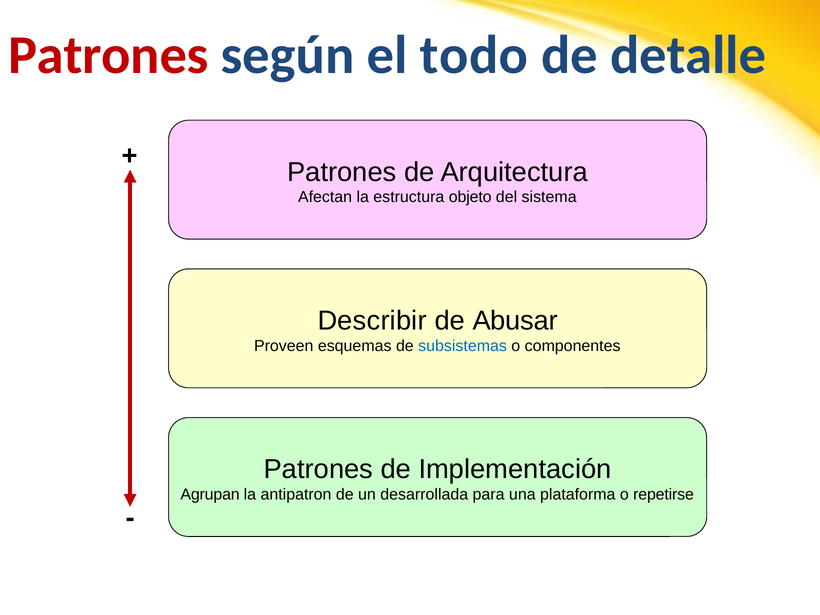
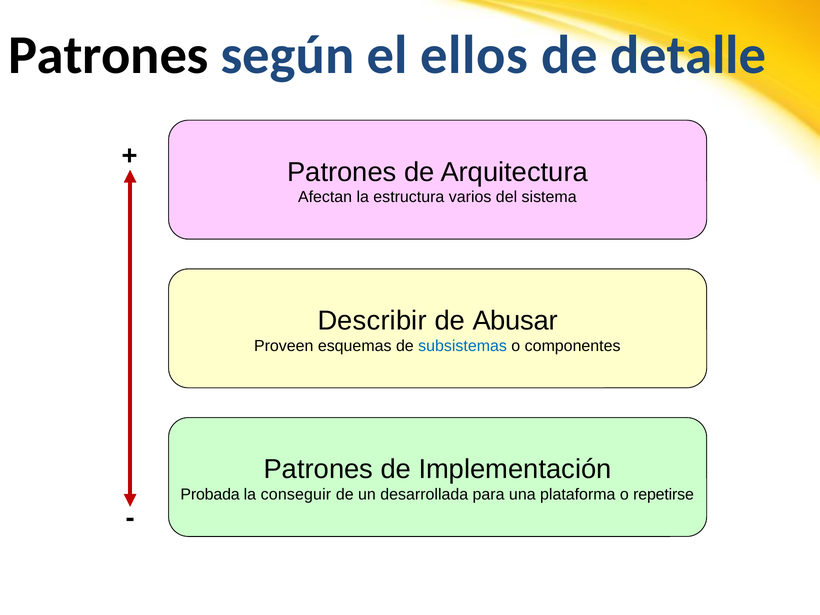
Patrones at (108, 55) colour: red -> black
todo: todo -> ellos
objeto: objeto -> varios
Agrupan: Agrupan -> Probada
antipatron: antipatron -> conseguir
